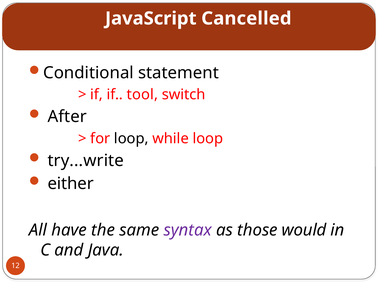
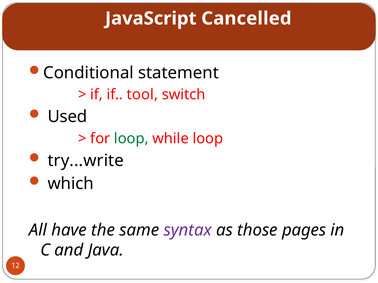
After: After -> Used
loop at (131, 139) colour: black -> green
either: either -> which
would: would -> pages
